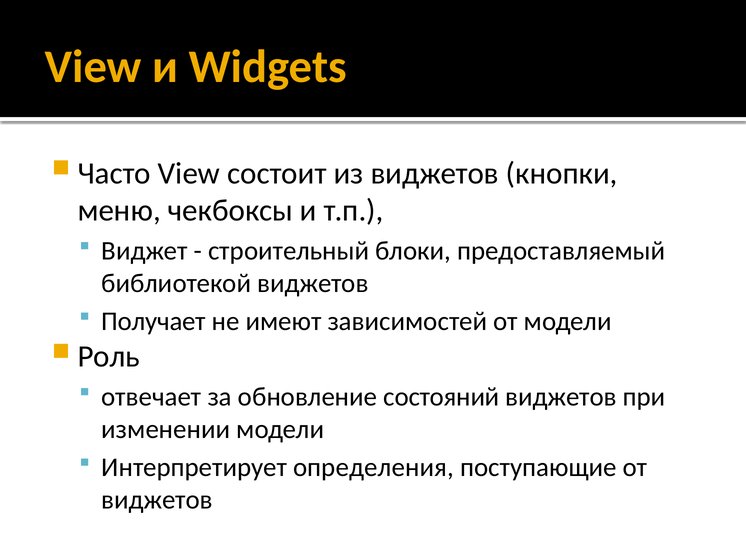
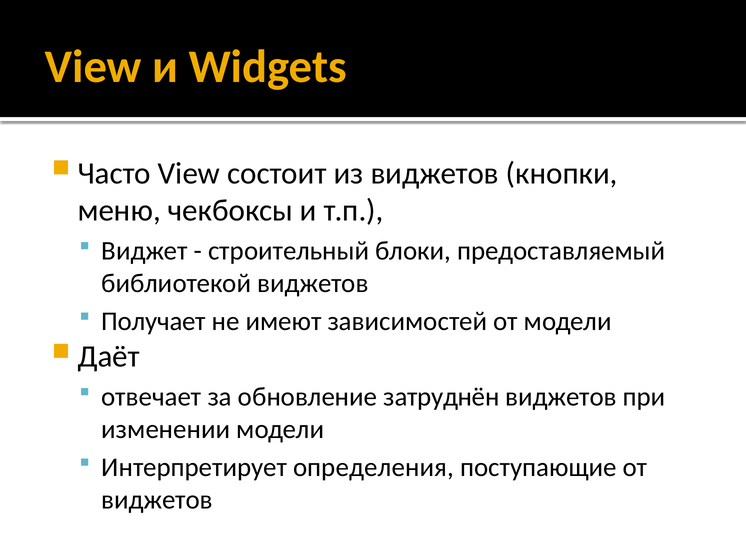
Роль: Роль -> Даёт
состояний: состояний -> затруднён
